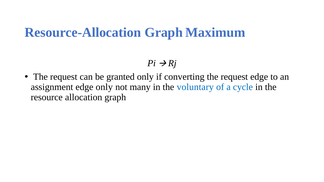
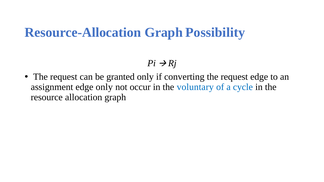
Maximum: Maximum -> Possibility
many: many -> occur
